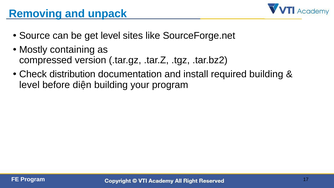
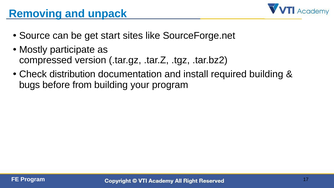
get level: level -> start
containing: containing -> participate
level at (29, 85): level -> bugs
diện: diện -> from
